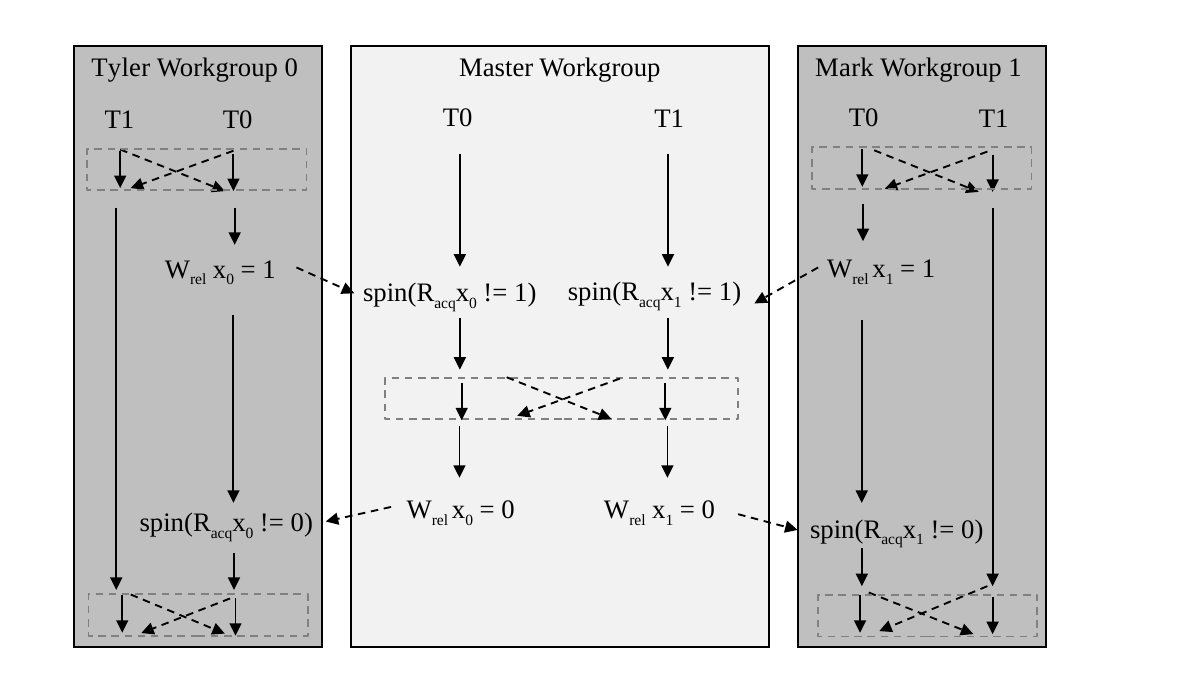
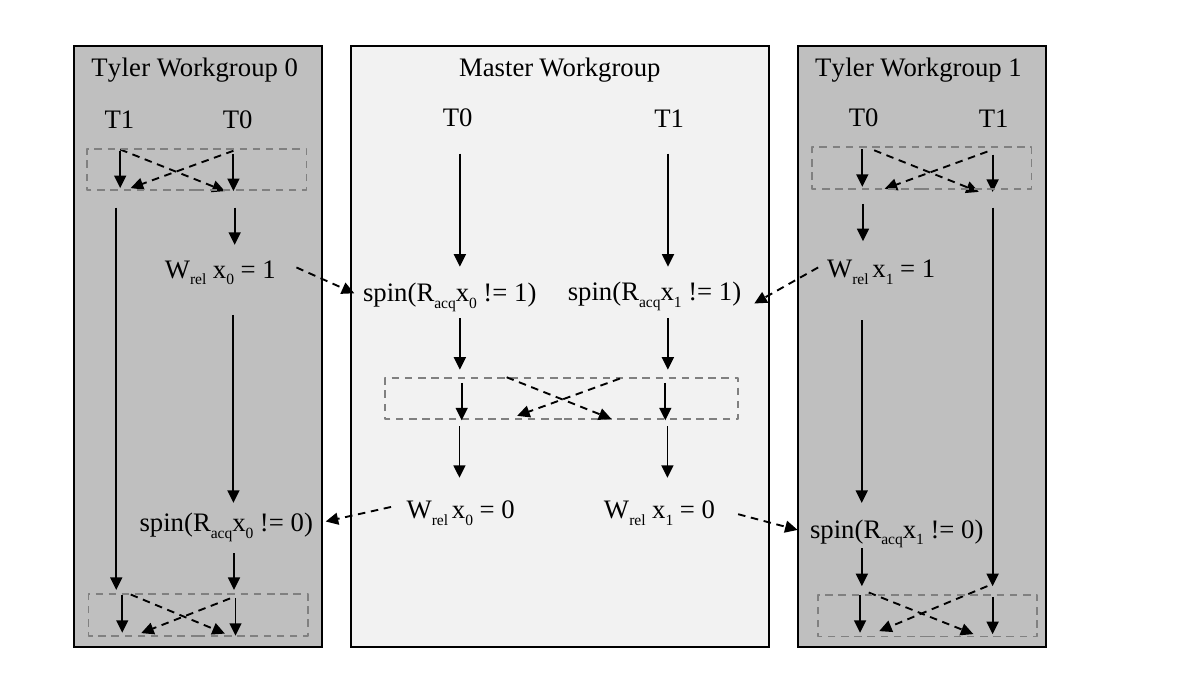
0 Mark: Mark -> Tyler
